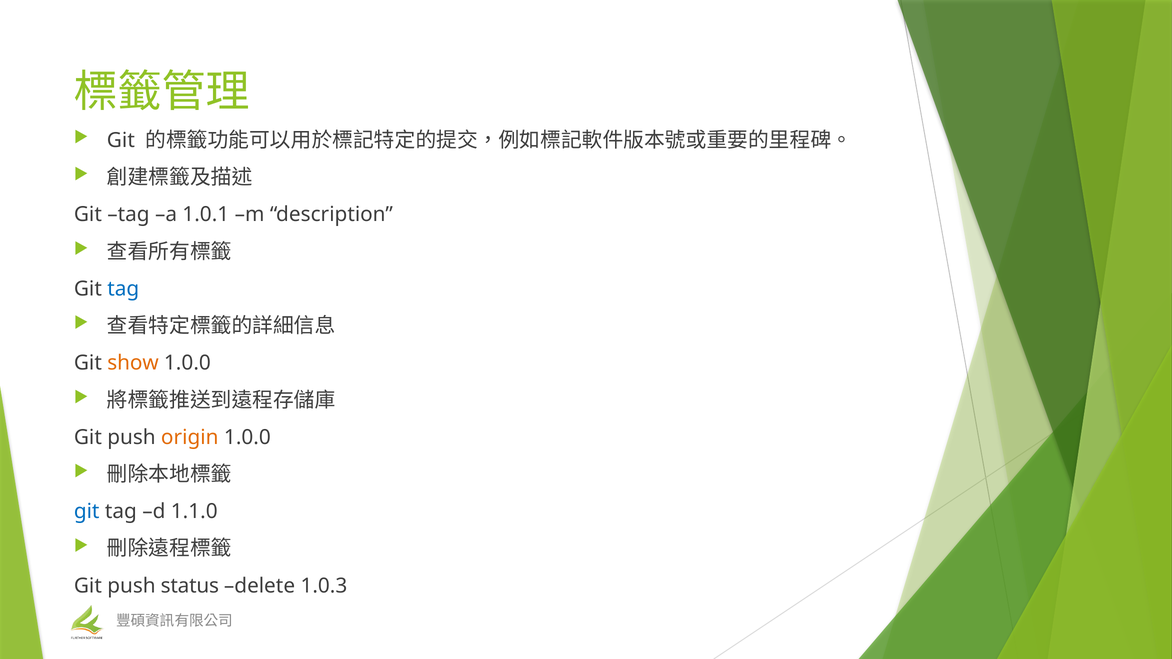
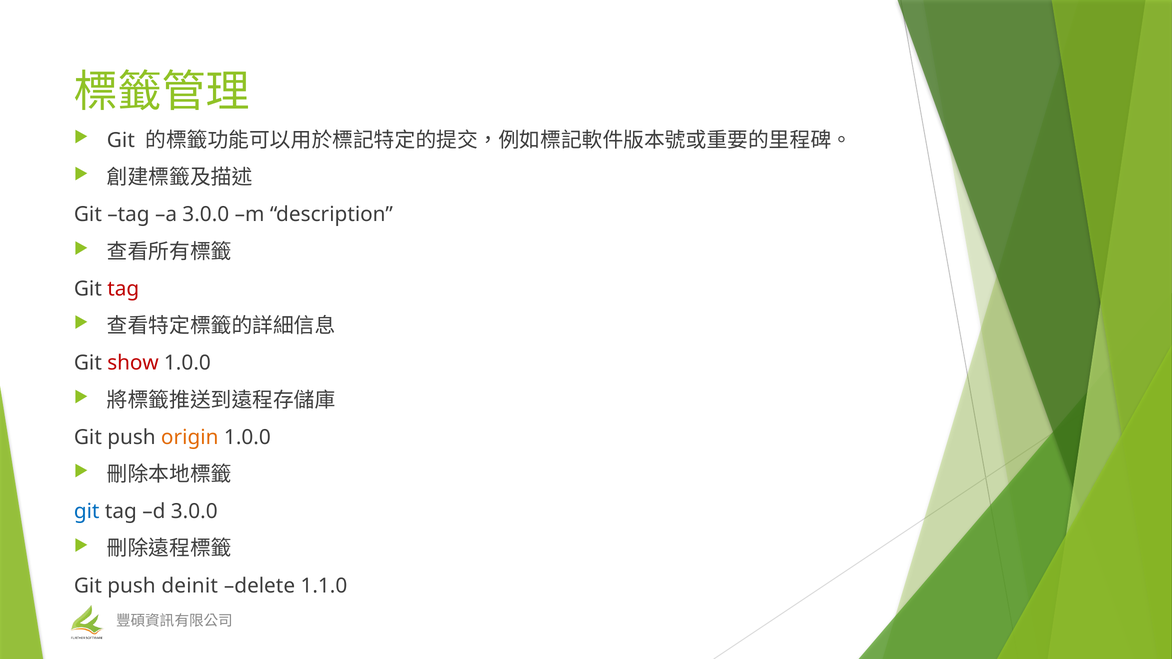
a 1.0.1: 1.0.1 -> 3.0.0
tag at (123, 289) colour: blue -> red
show colour: orange -> red
d 1.1.0: 1.1.0 -> 3.0.0
status: status -> deinit
1.0.3: 1.0.3 -> 1.1.0
